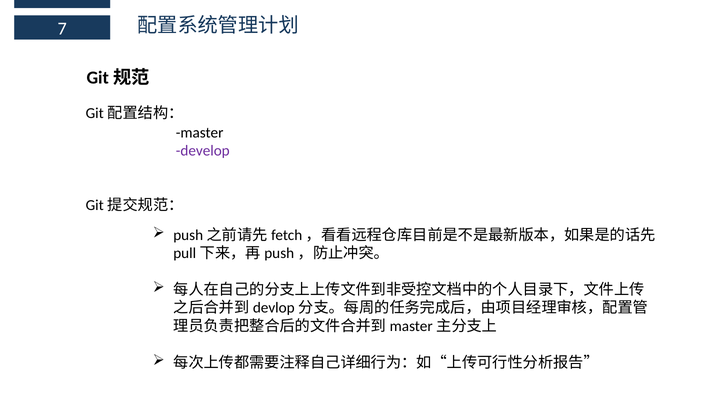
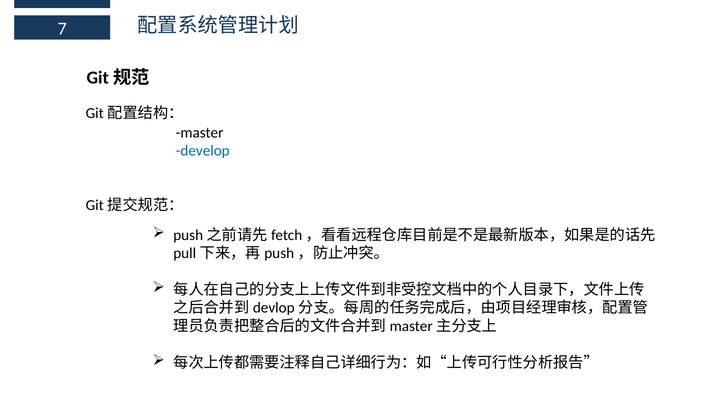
develop colour: purple -> blue
